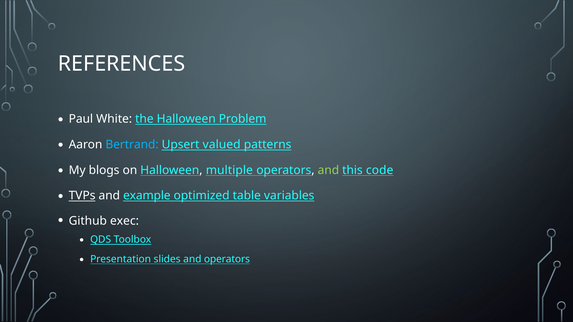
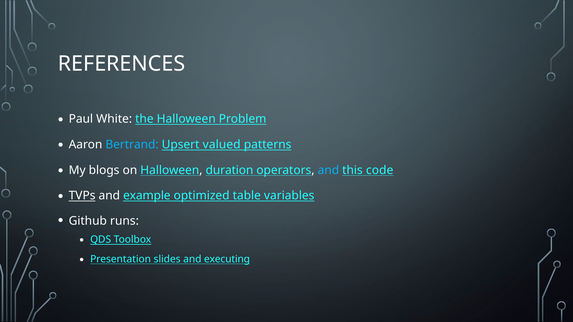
multiple: multiple -> duration
and at (328, 170) colour: light green -> light blue
exec: exec -> runs
and operators: operators -> executing
